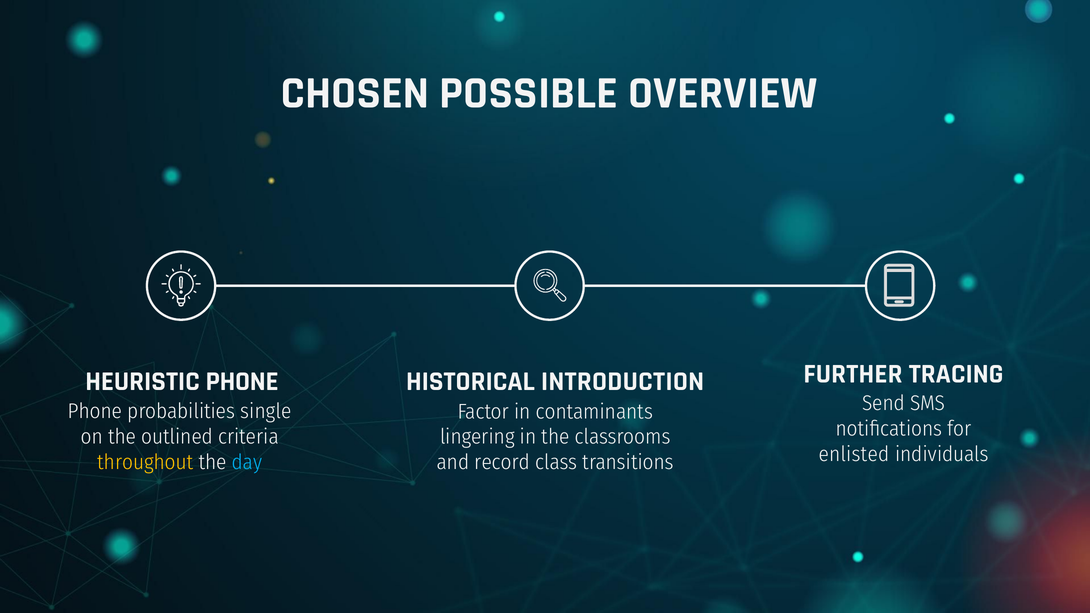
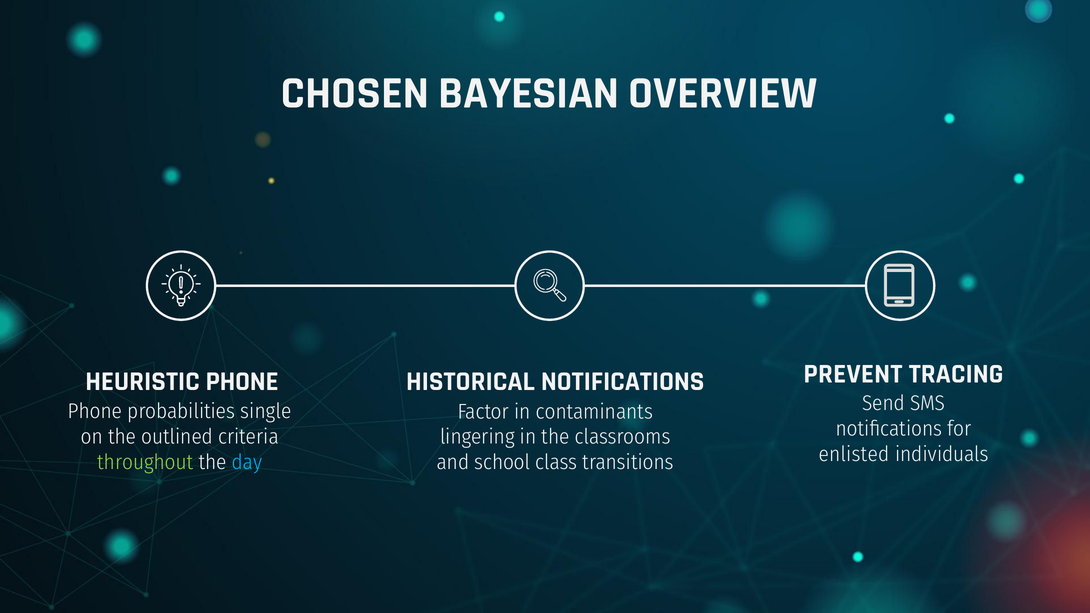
POSSIBLE: POSSIBLE -> BAYESIAN
FURTHER: FURTHER -> PREVENT
HISTORICAL INTRODUCTION: INTRODUCTION -> NOTIFICATIONS
throughout colour: yellow -> light green
record: record -> school
